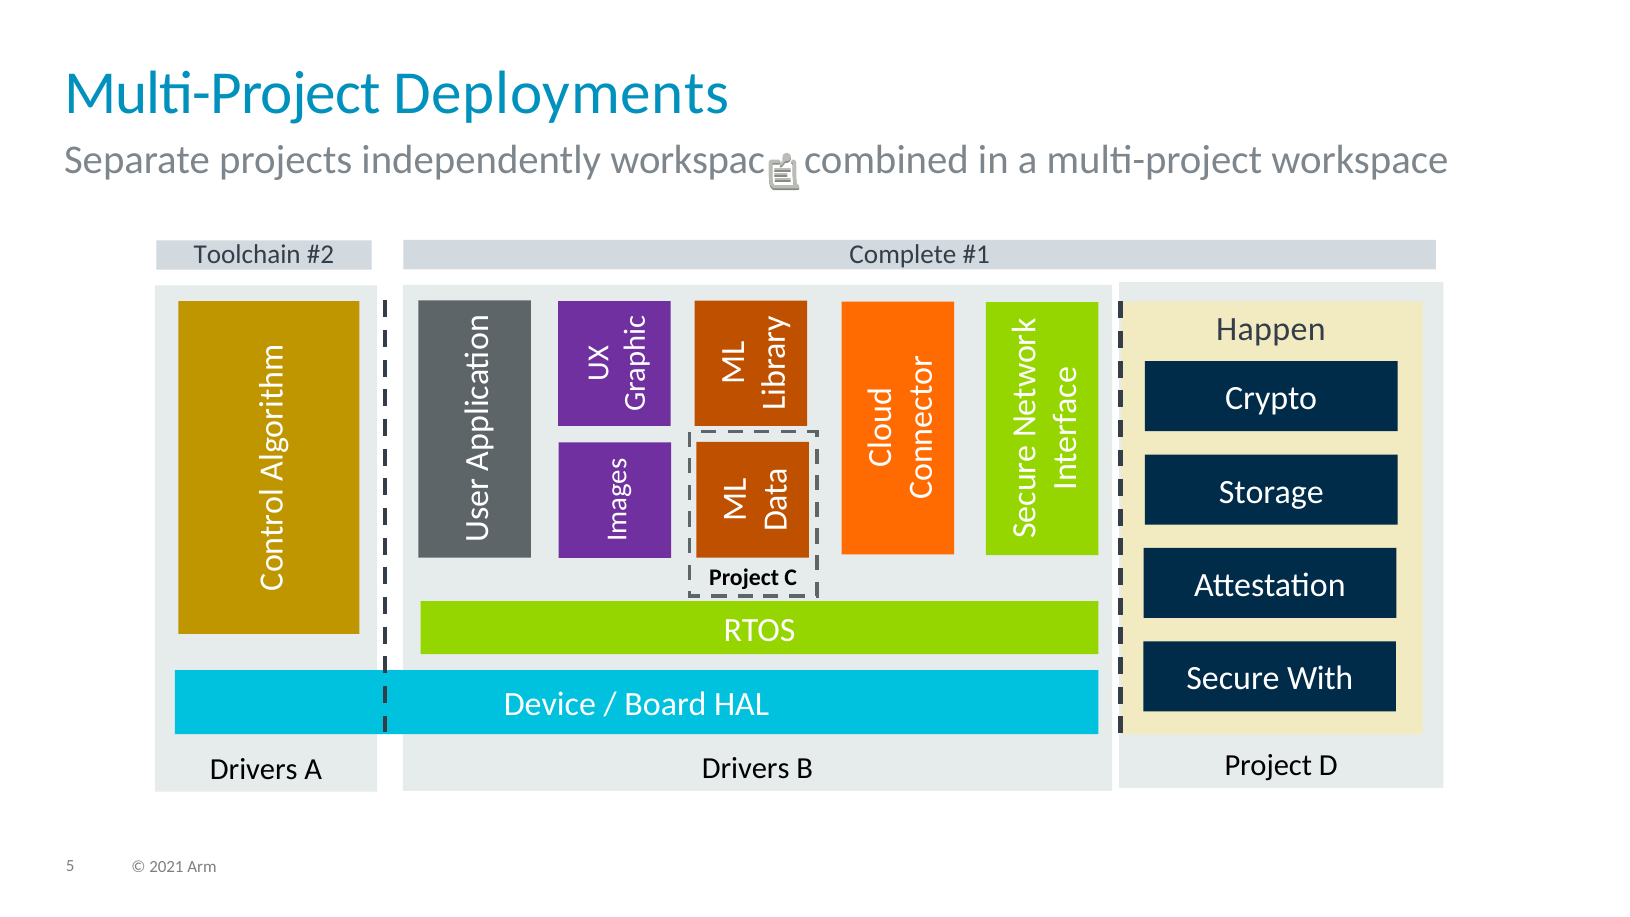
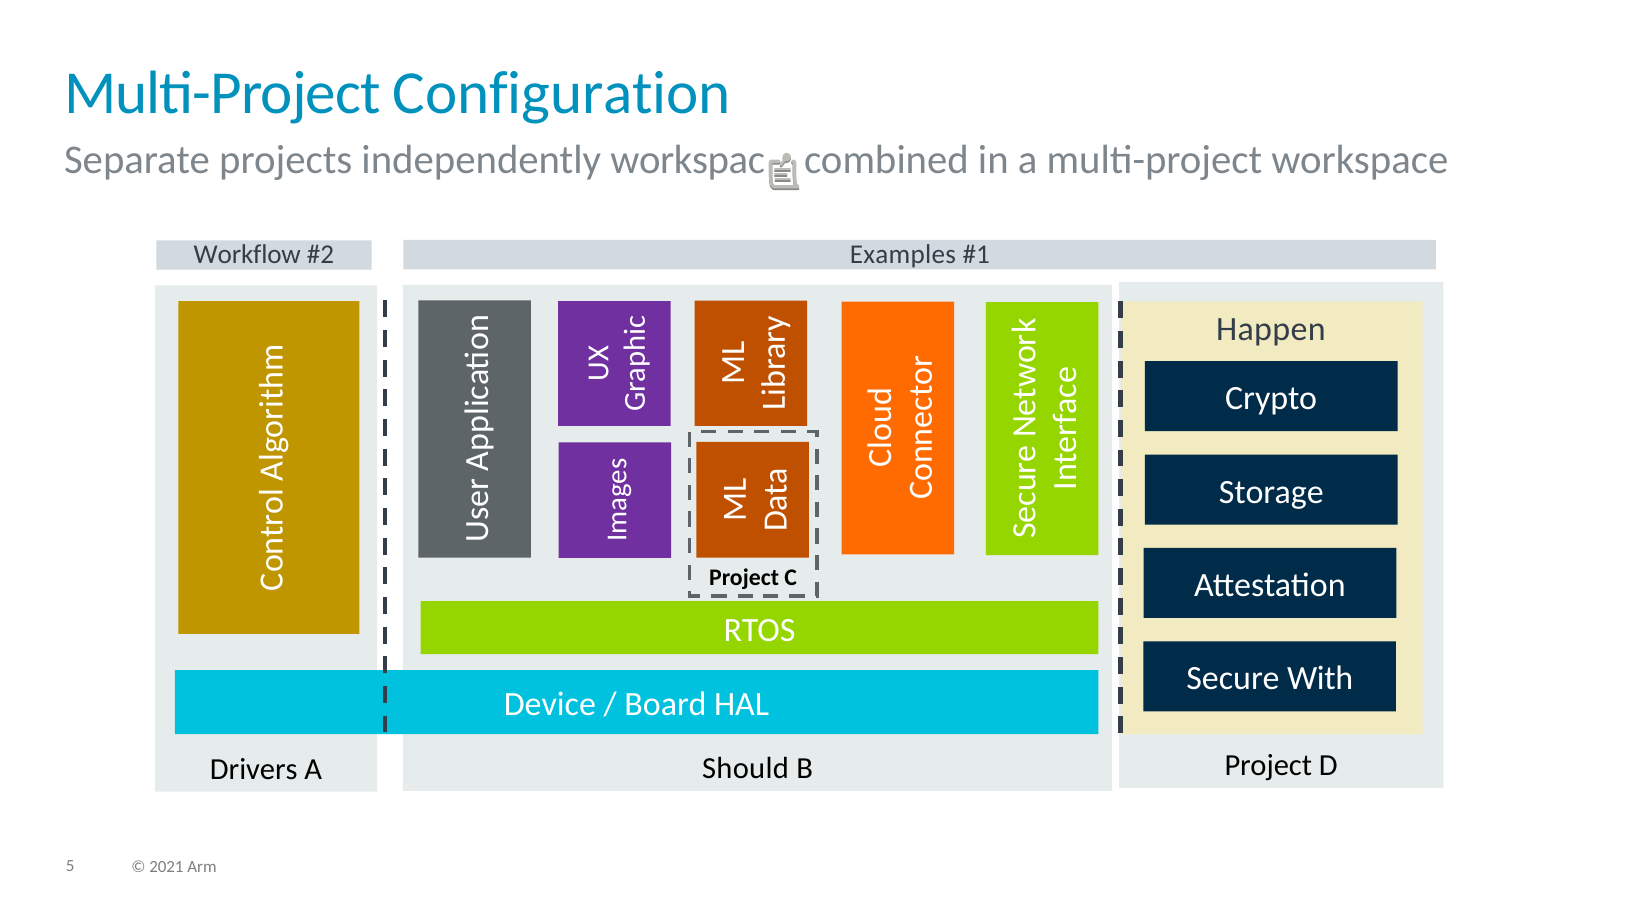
Deployments: Deployments -> Configuration
Complete: Complete -> Examples
Toolchain: Toolchain -> Workflow
Drivers at (746, 769): Drivers -> Should
